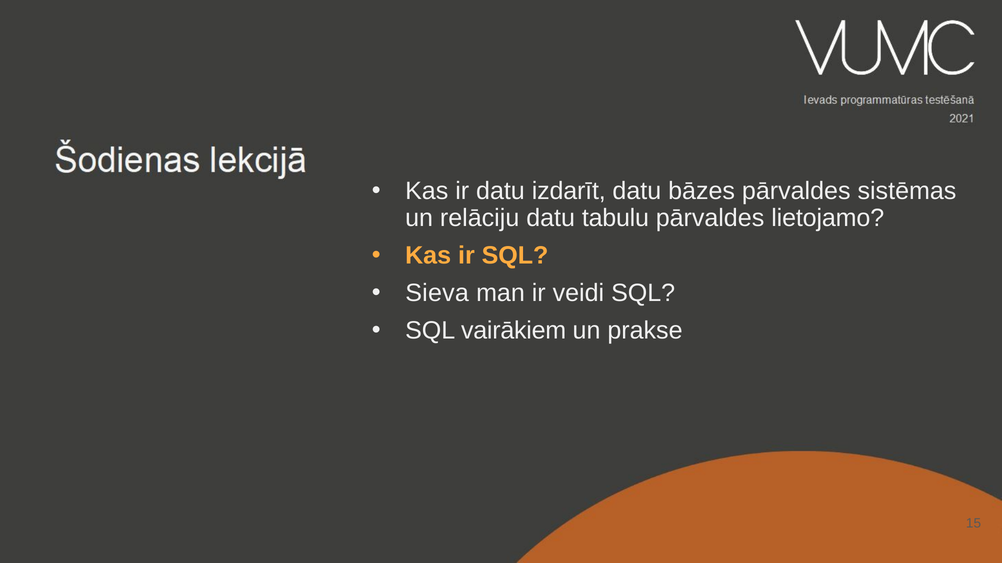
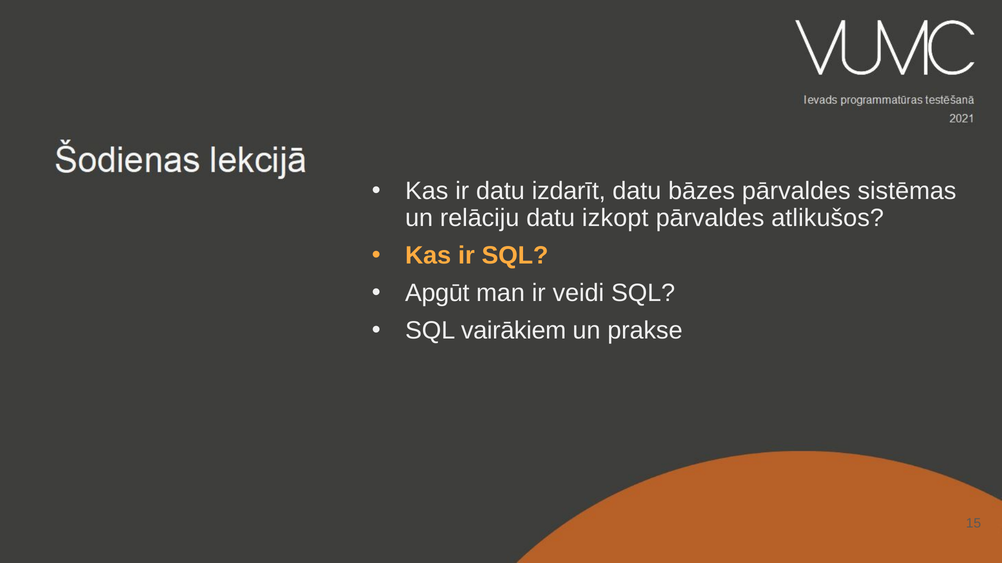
tabulu: tabulu -> izkopt
lietojamo: lietojamo -> atlikušos
Sieva: Sieva -> Apgūt
